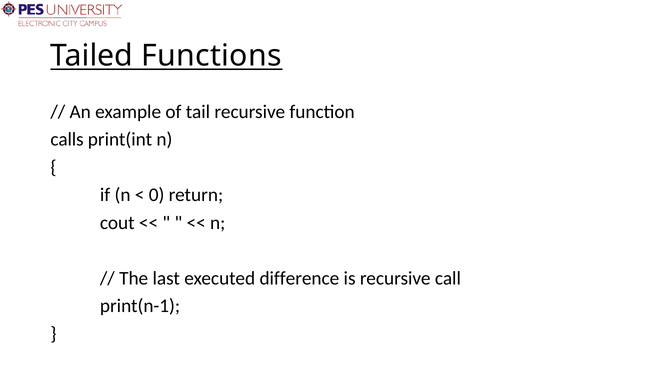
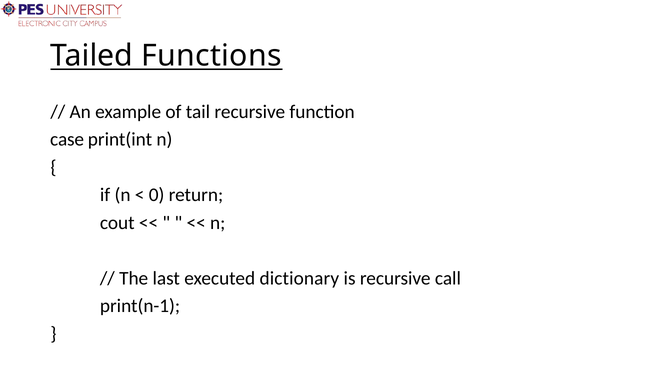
calls: calls -> case
difference: difference -> dictionary
